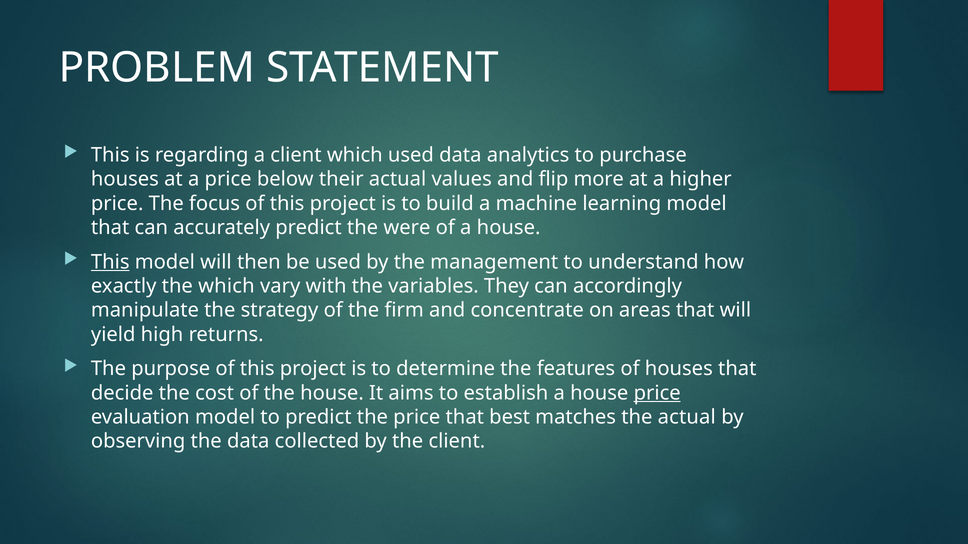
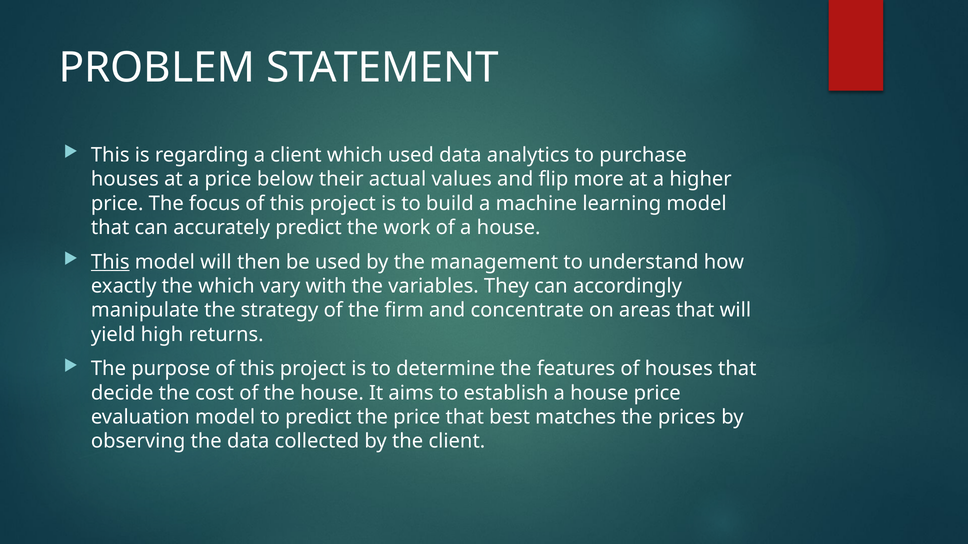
were: were -> work
price at (657, 393) underline: present -> none
the actual: actual -> prices
